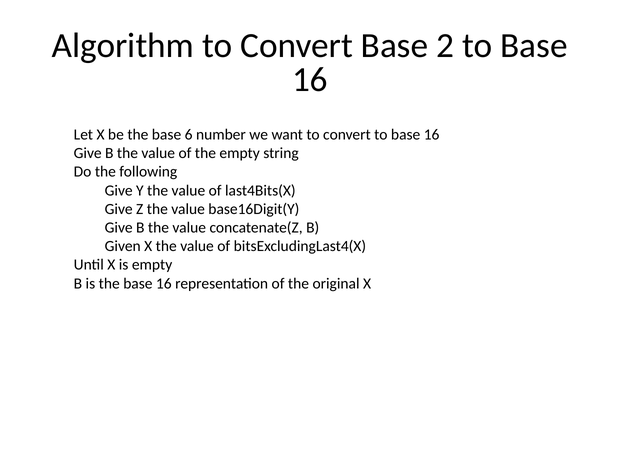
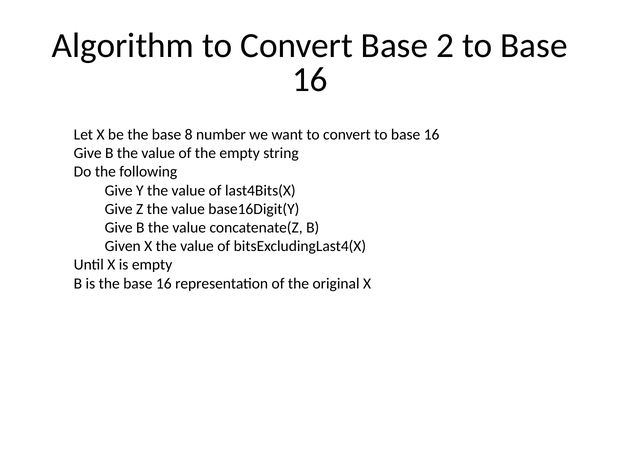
6: 6 -> 8
